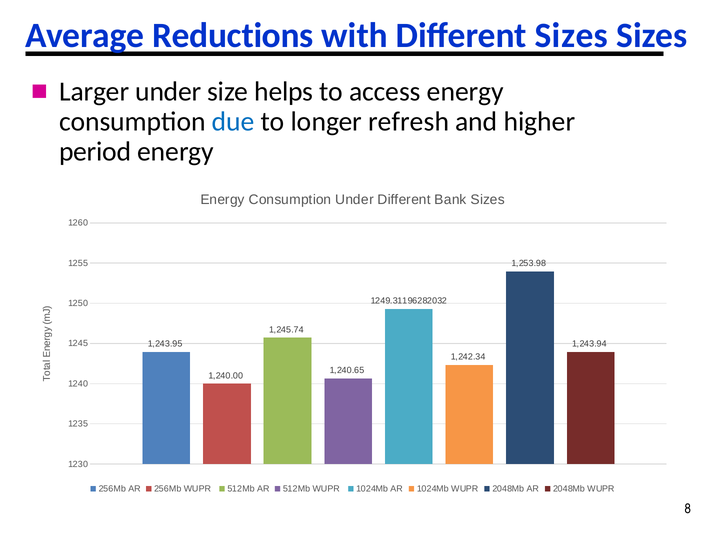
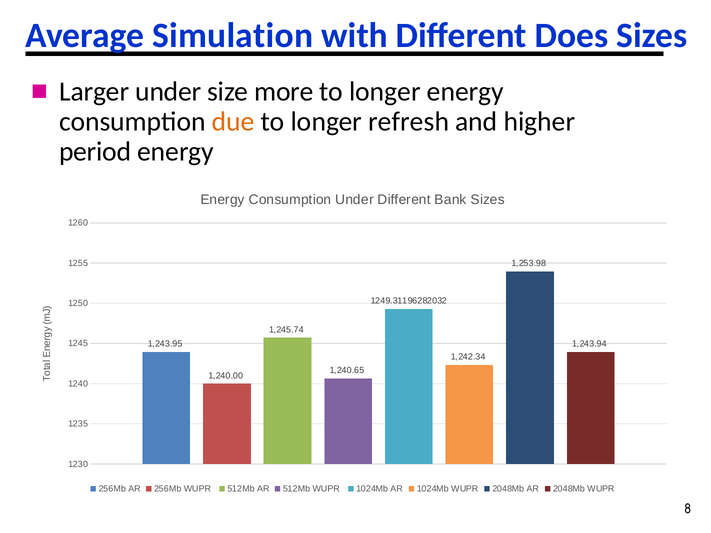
Reductions: Reductions -> Simulation
Different Sizes: Sizes -> Does
helps: helps -> more
access at (385, 92): access -> longer
due colour: blue -> orange
